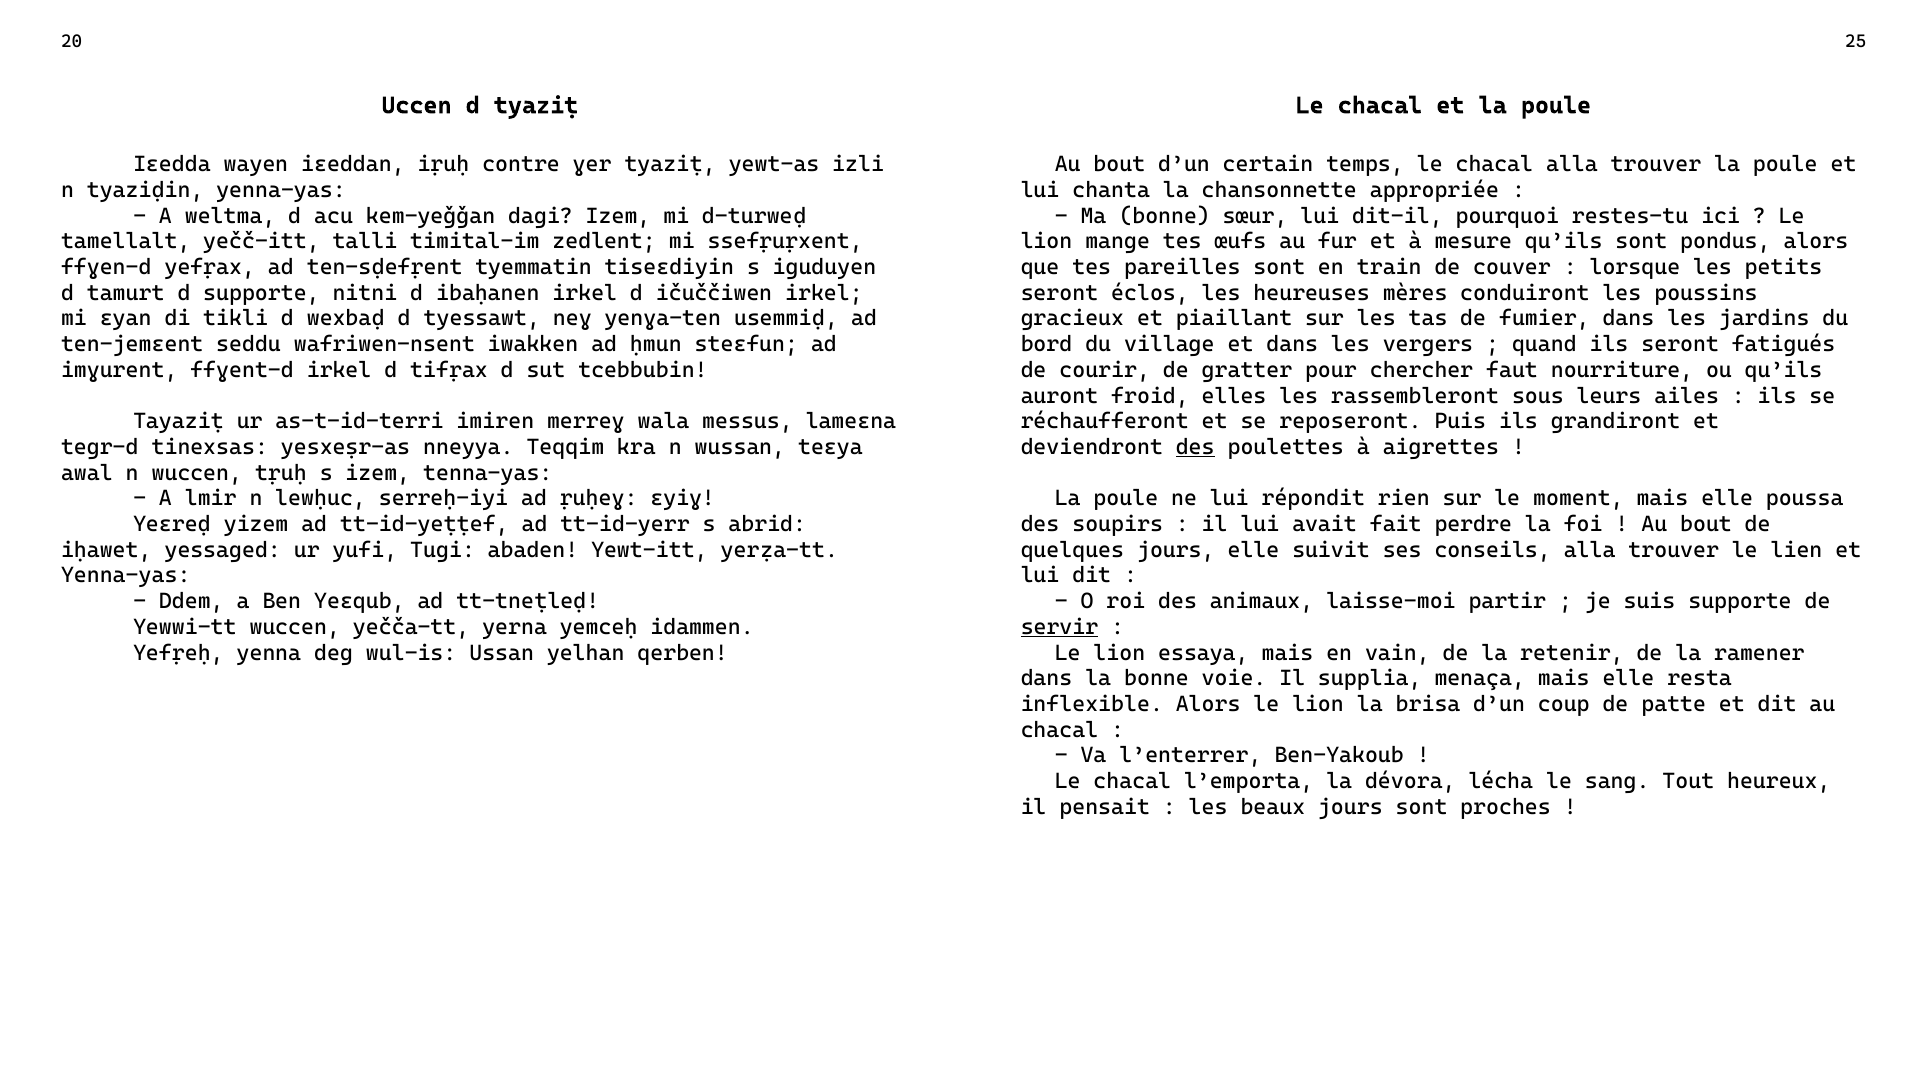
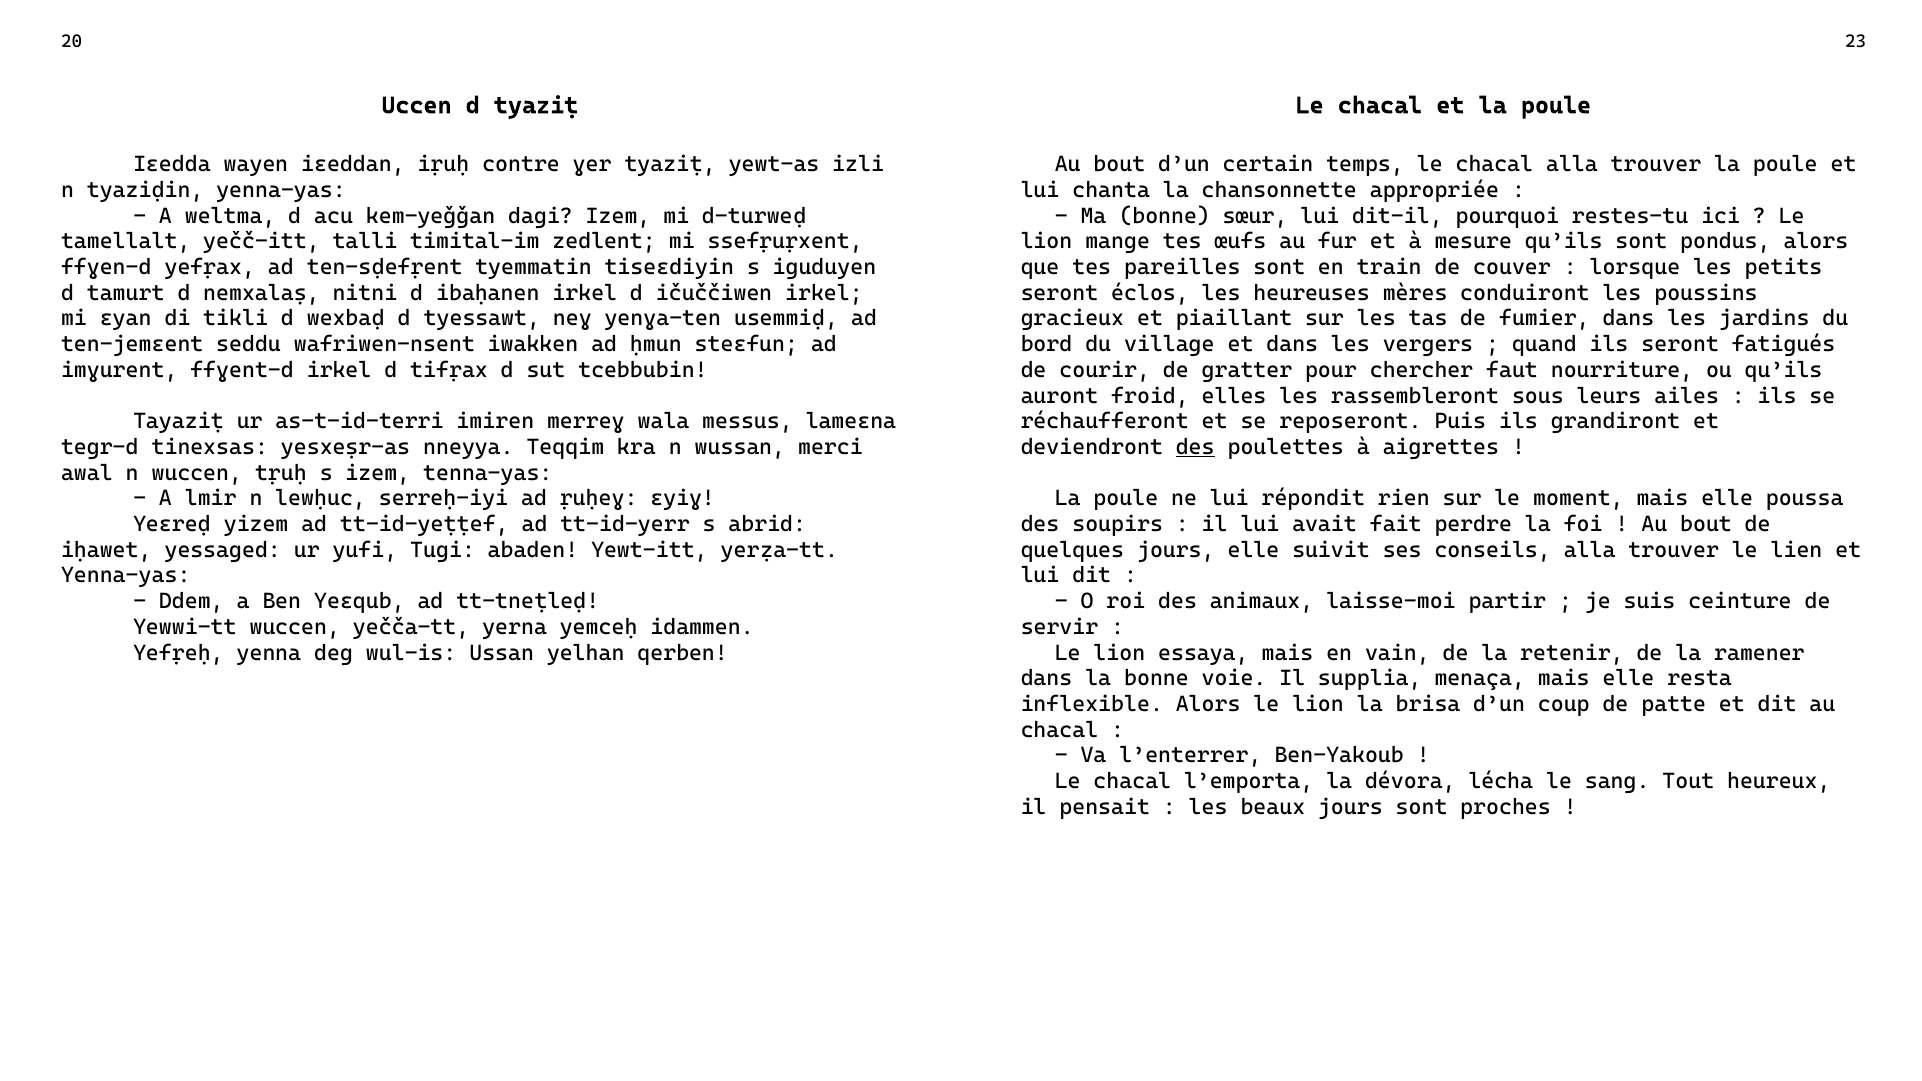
25: 25 -> 23
d supporte: supporte -> nemxalaṣ
teɛya: teɛya -> merci
suis supporte: supporte -> ceinture
servir underline: present -> none
